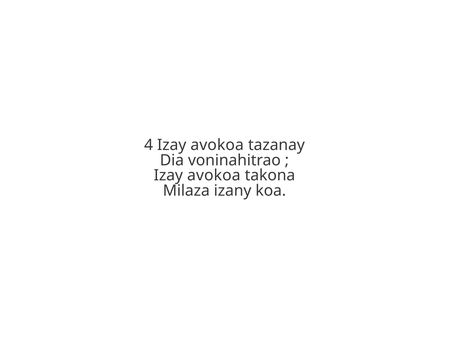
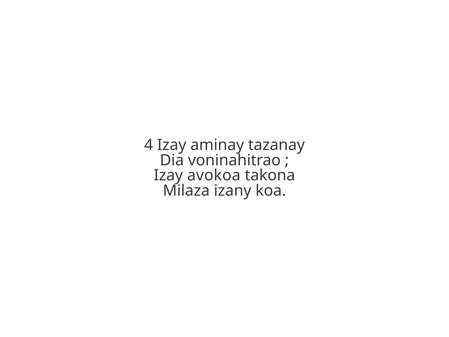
4 Izay avokoa: avokoa -> aminay
